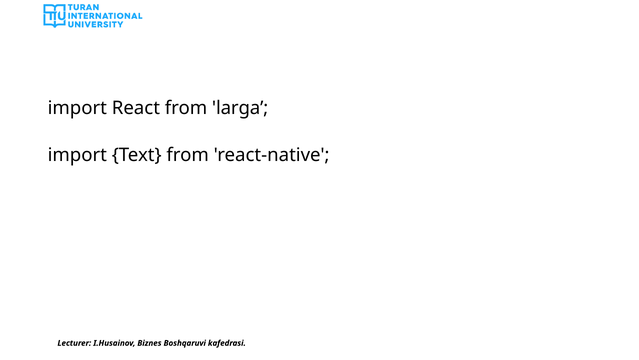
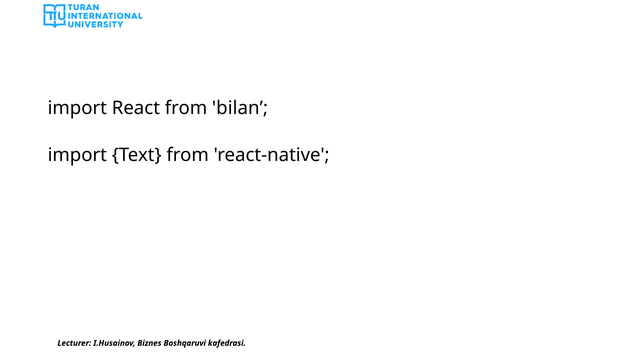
larga: larga -> bilan
